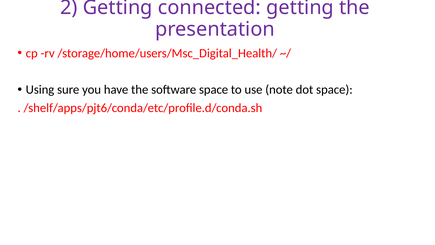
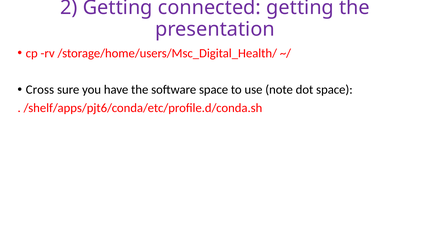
Using: Using -> Cross
